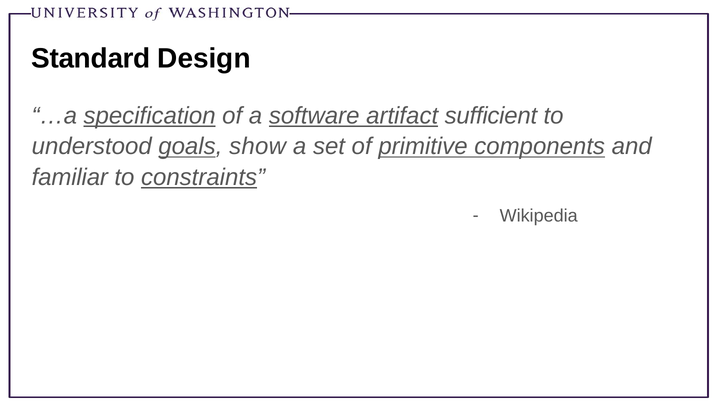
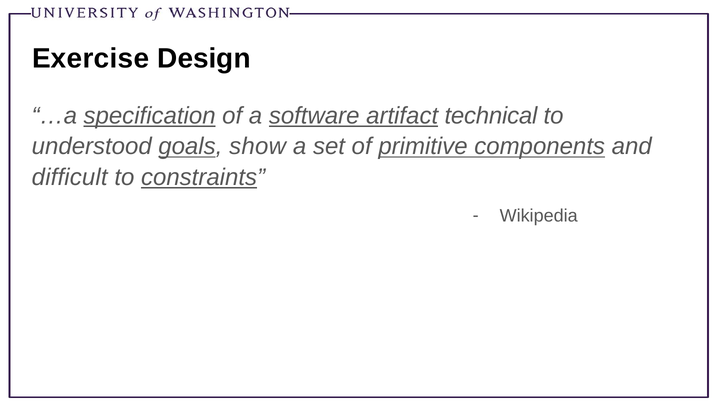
Standard: Standard -> Exercise
sufficient: sufficient -> technical
familiar: familiar -> difficult
